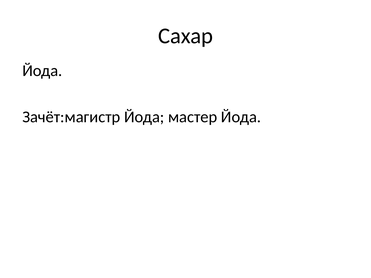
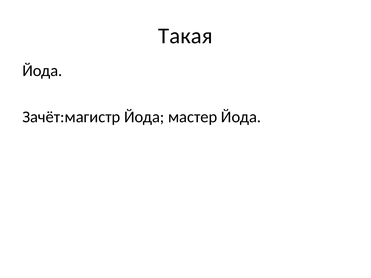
Сахар: Сахар -> Такая
